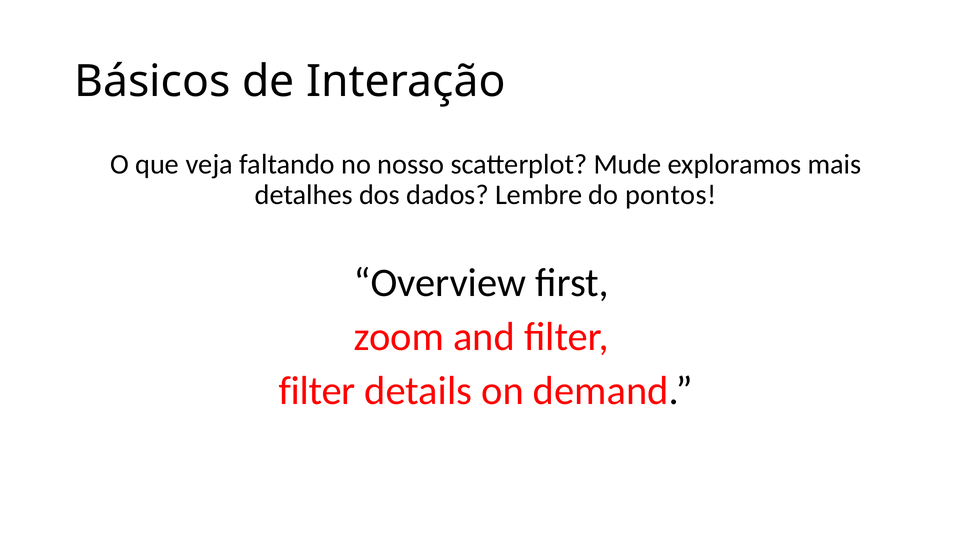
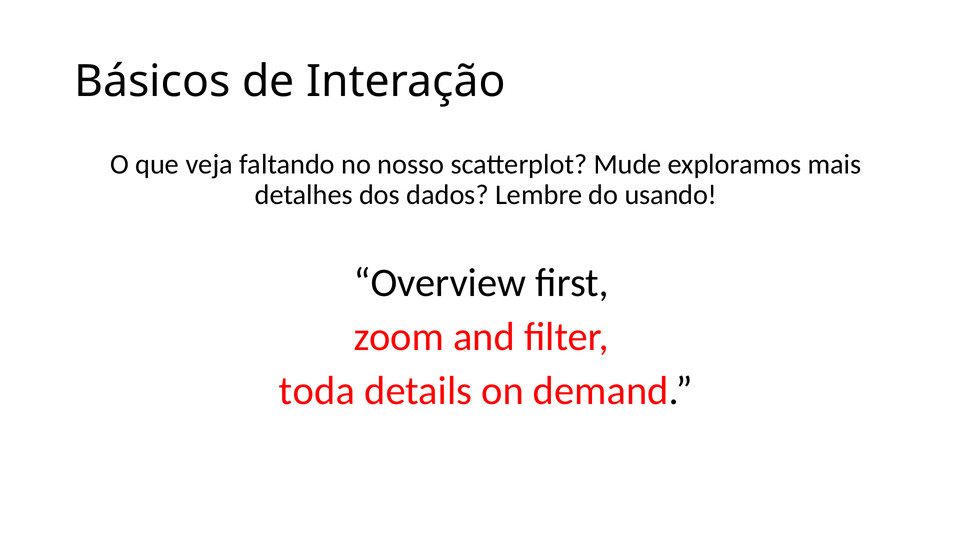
pontos: pontos -> usando
filter at (317, 391): filter -> toda
